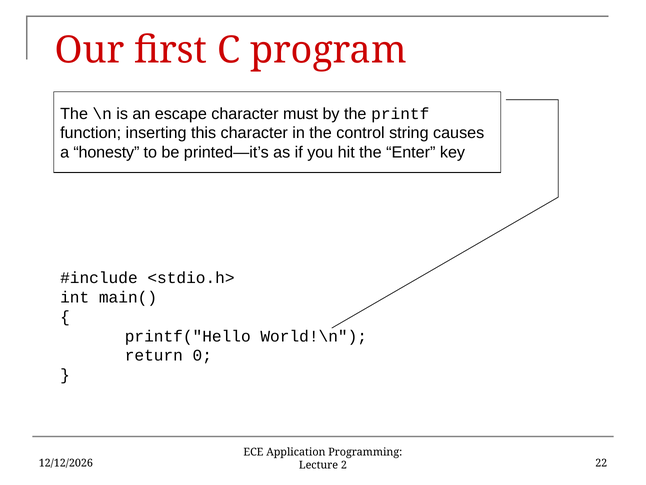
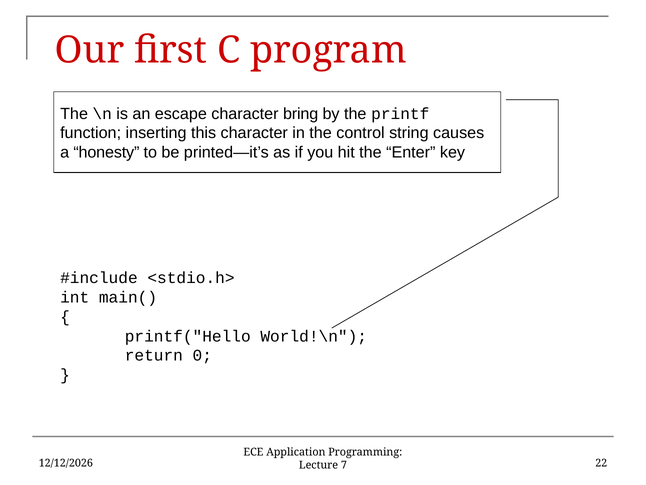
must: must -> bring
2: 2 -> 7
